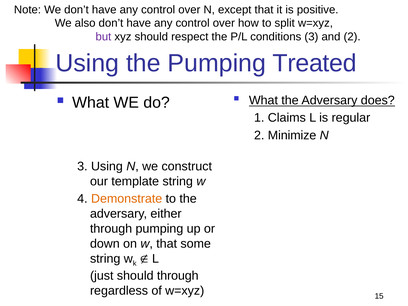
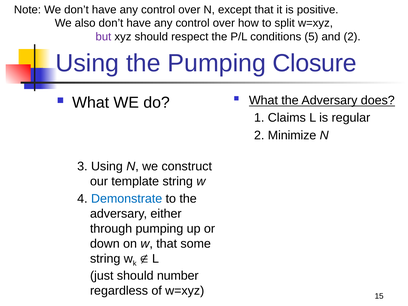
conditions 3: 3 -> 5
Treated: Treated -> Closure
Demonstrate colour: orange -> blue
should through: through -> number
